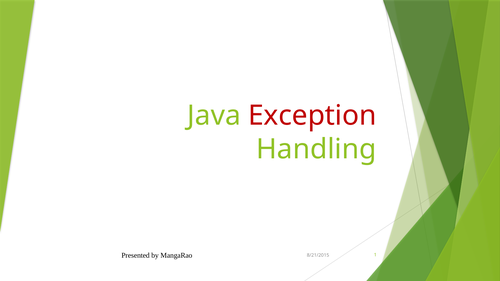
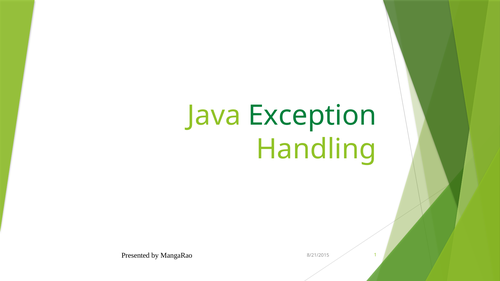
Exception colour: red -> green
